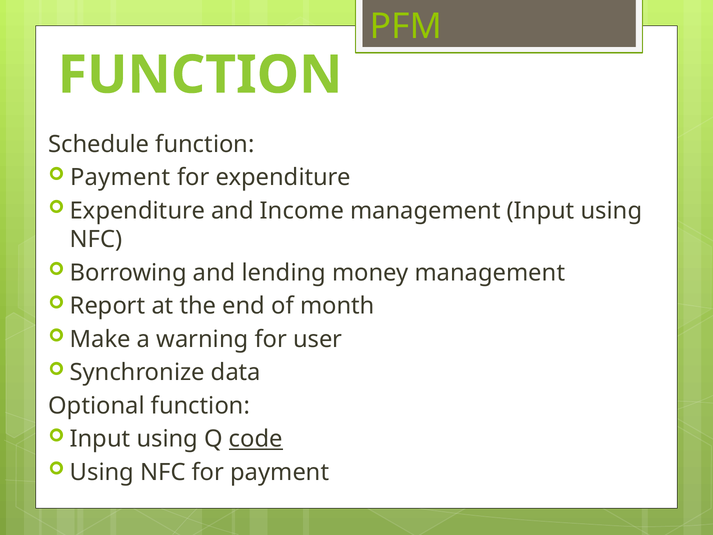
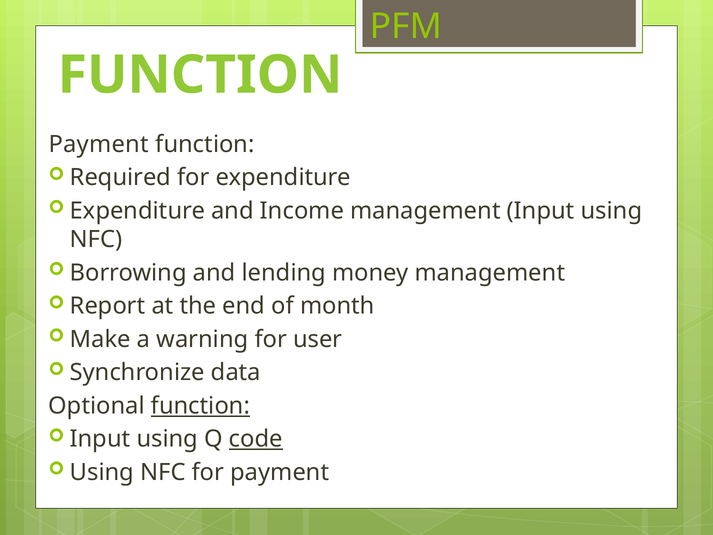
Schedule at (99, 144): Schedule -> Payment
Payment at (120, 178): Payment -> Required
function at (200, 406) underline: none -> present
